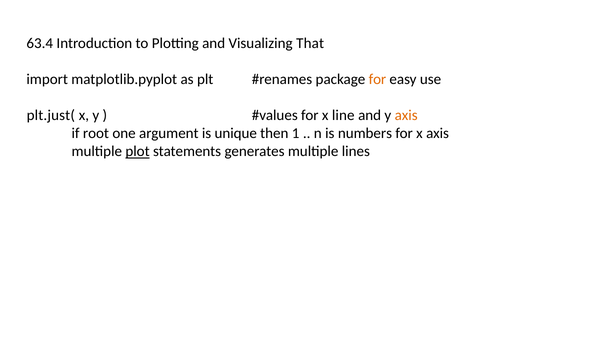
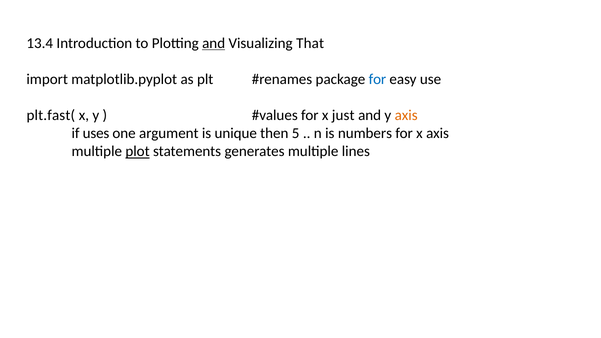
63.4: 63.4 -> 13.4
and at (214, 43) underline: none -> present
for at (377, 79) colour: orange -> blue
plt.just(: plt.just( -> plt.fast(
line: line -> just
root: root -> uses
1: 1 -> 5
